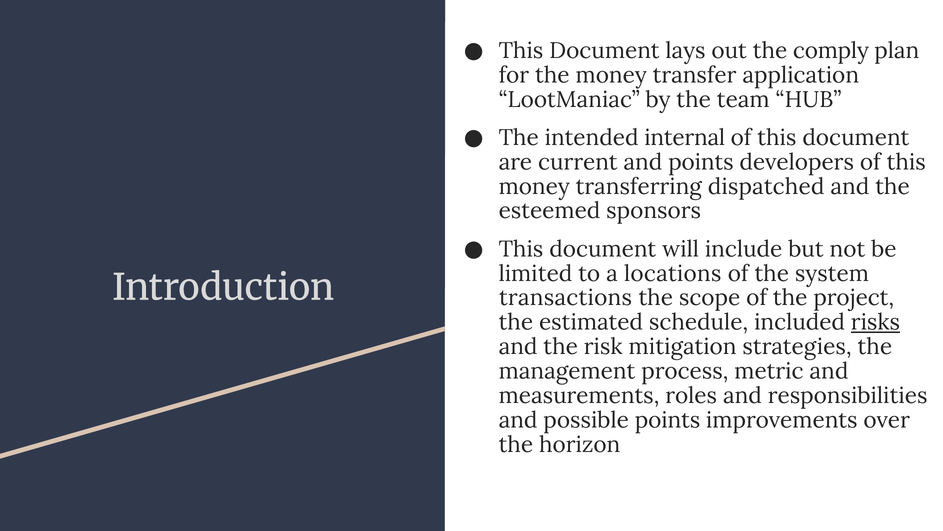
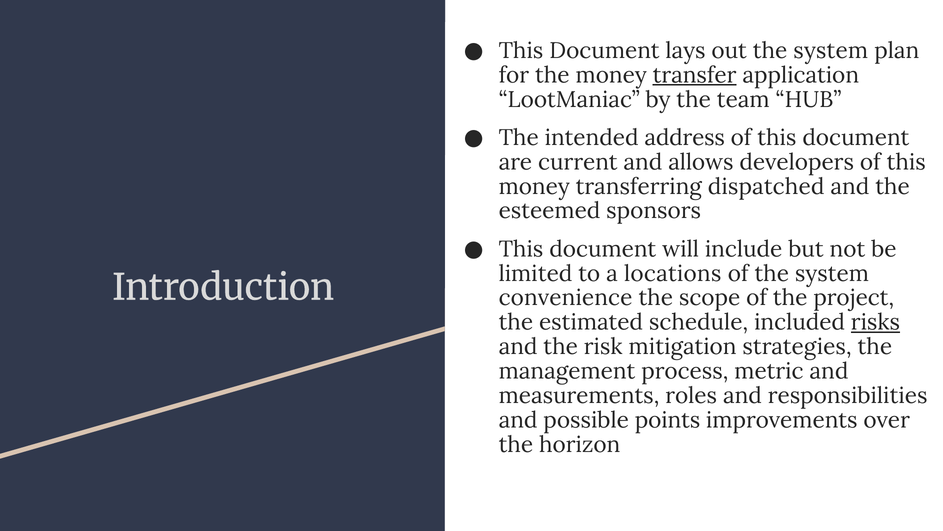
out the comply: comply -> system
transfer underline: none -> present
internal: internal -> address
and points: points -> allows
transactions: transactions -> convenience
